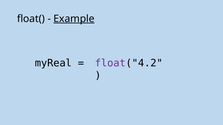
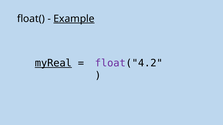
myReal underline: none -> present
